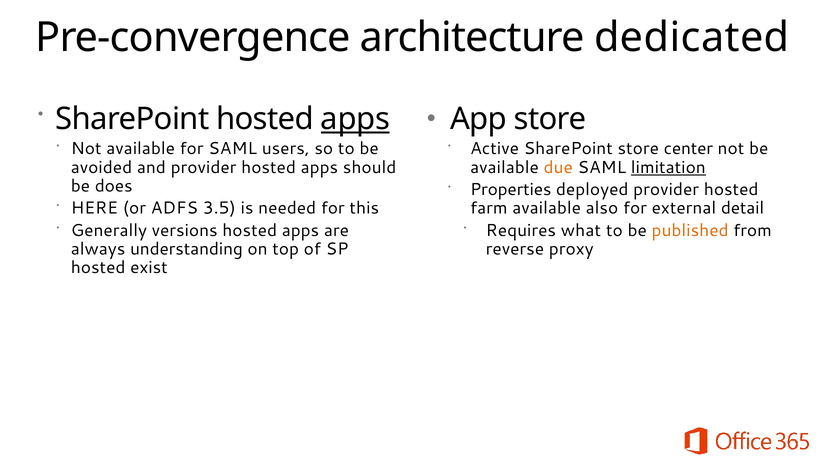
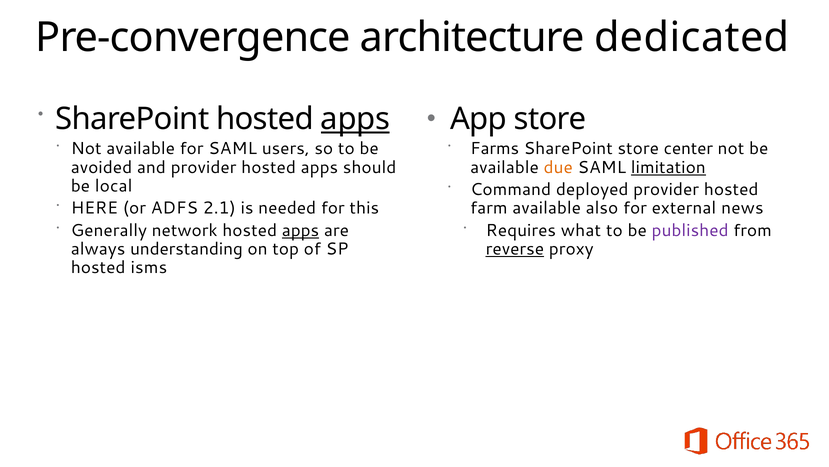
Active: Active -> Farms
does: does -> local
Properties: Properties -> Command
3.5: 3.5 -> 2.1
detail: detail -> news
versions: versions -> network
apps at (300, 230) underline: none -> present
published colour: orange -> purple
reverse underline: none -> present
exist: exist -> isms
